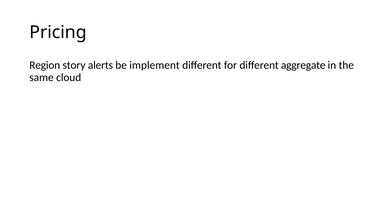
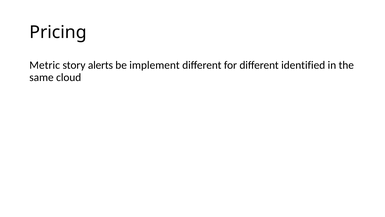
Region: Region -> Metric
aggregate: aggregate -> identified
